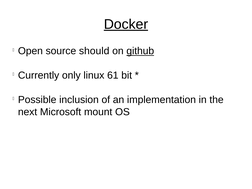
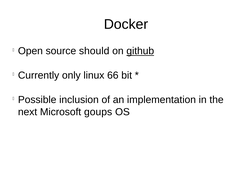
Docker underline: present -> none
61: 61 -> 66
mount: mount -> goups
